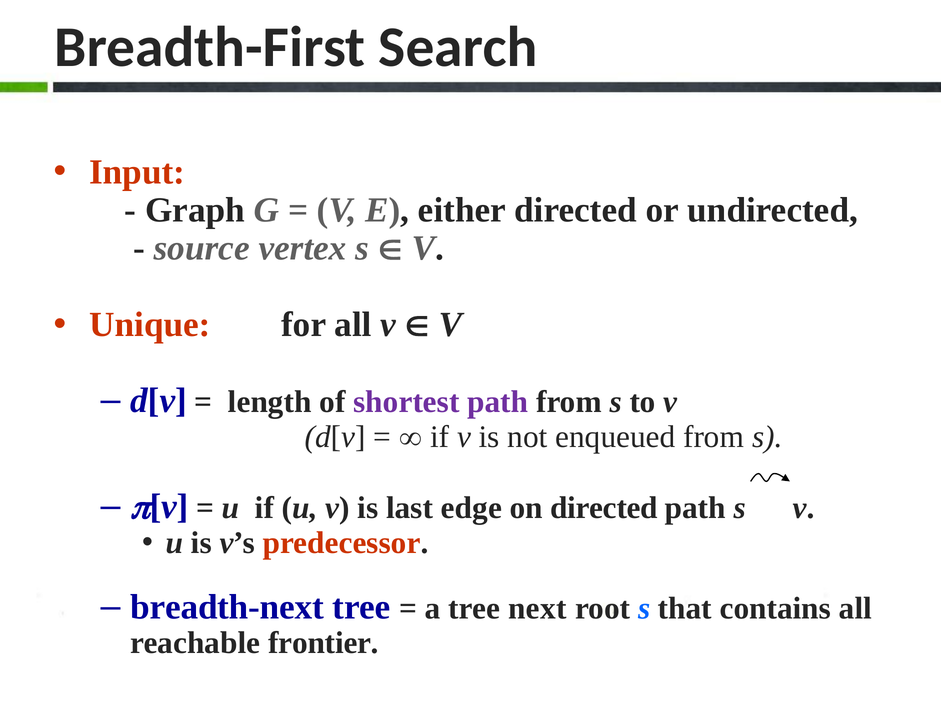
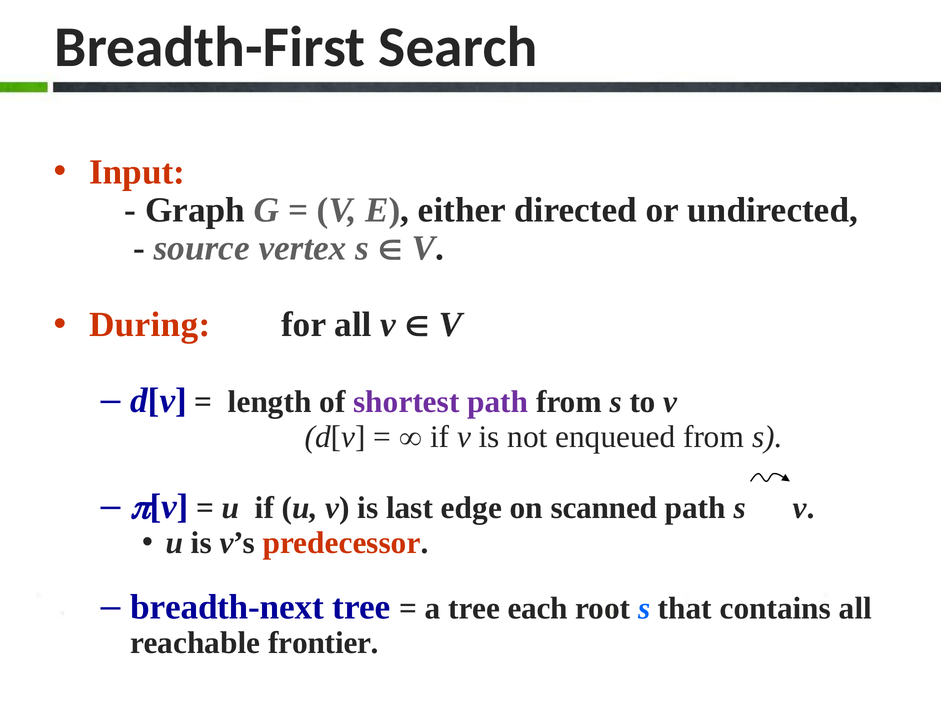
Unique: Unique -> During
on directed: directed -> scanned
next: next -> each
